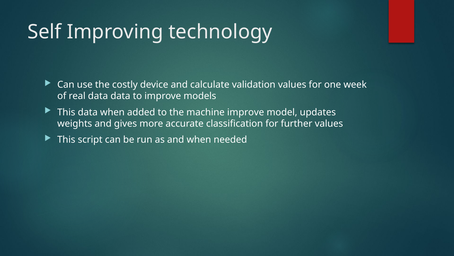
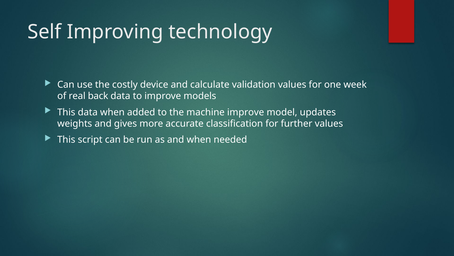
real data: data -> back
